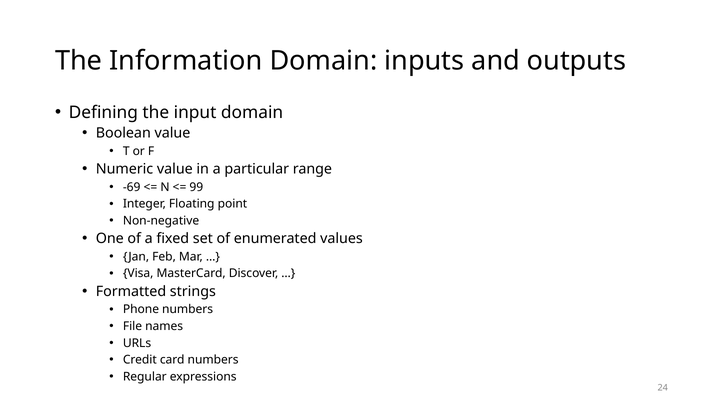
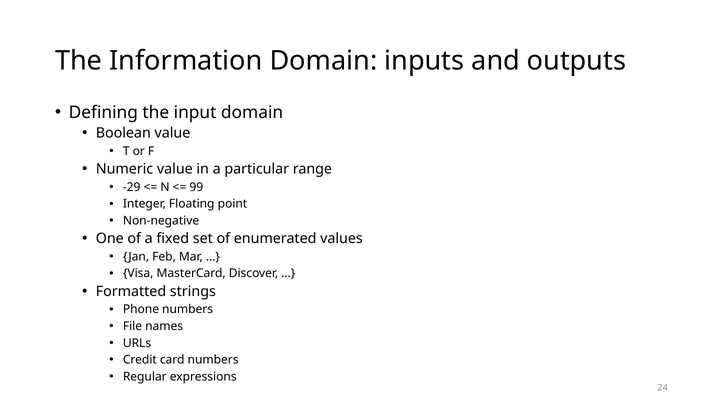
-69: -69 -> -29
